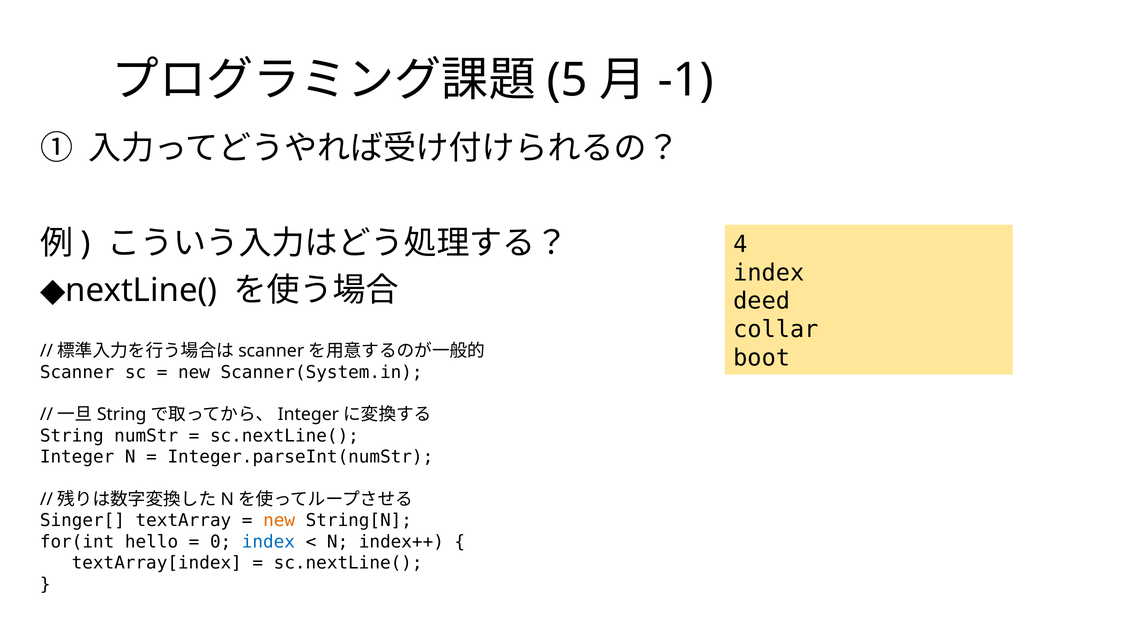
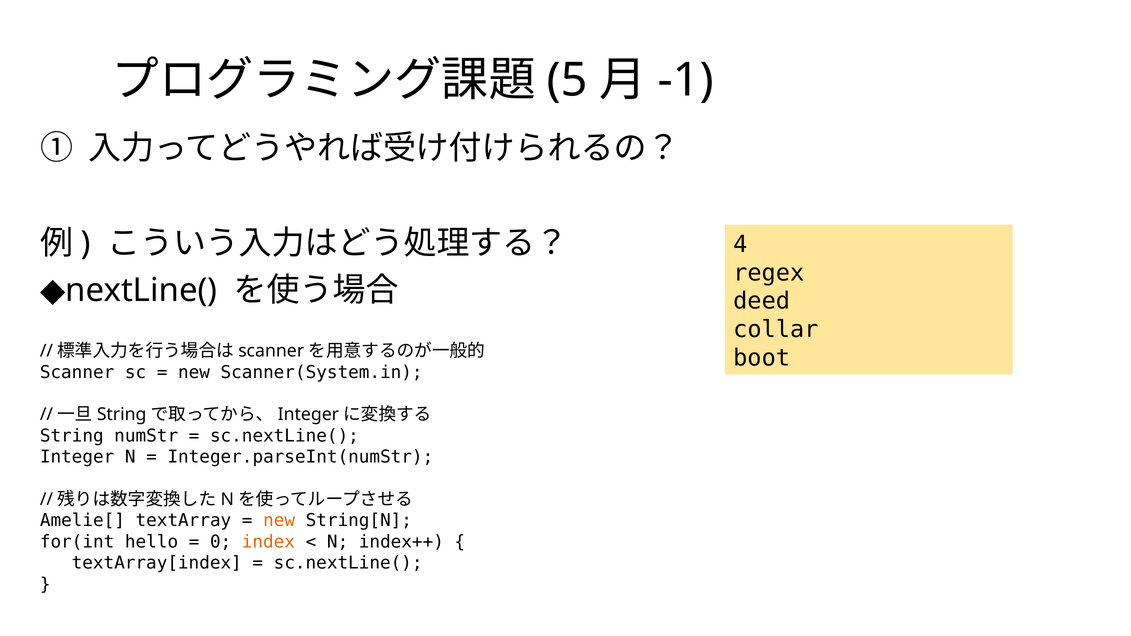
index at (769, 273): index -> regex
Singer[: Singer[ -> Amelie[
index at (268, 542) colour: blue -> orange
